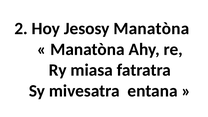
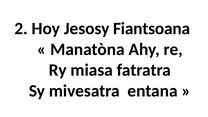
Jesosy Manatòna: Manatòna -> Fiantsoana
